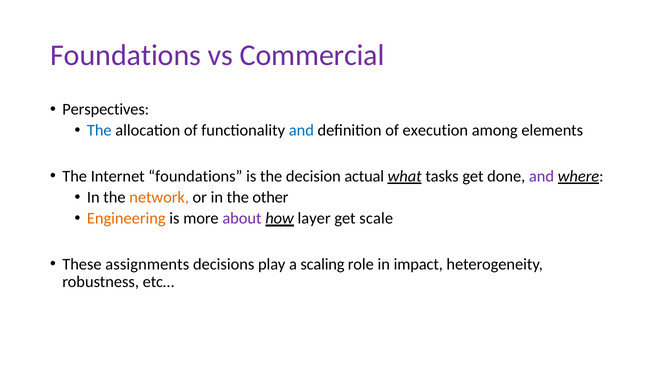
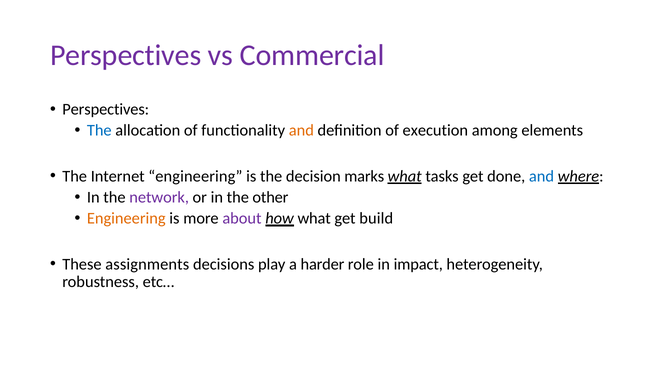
Foundations at (126, 55): Foundations -> Perspectives
and at (301, 131) colour: blue -> orange
Internet foundations: foundations -> engineering
actual: actual -> marks
and at (542, 176) colour: purple -> blue
network colour: orange -> purple
how layer: layer -> what
scale: scale -> build
scaling: scaling -> harder
